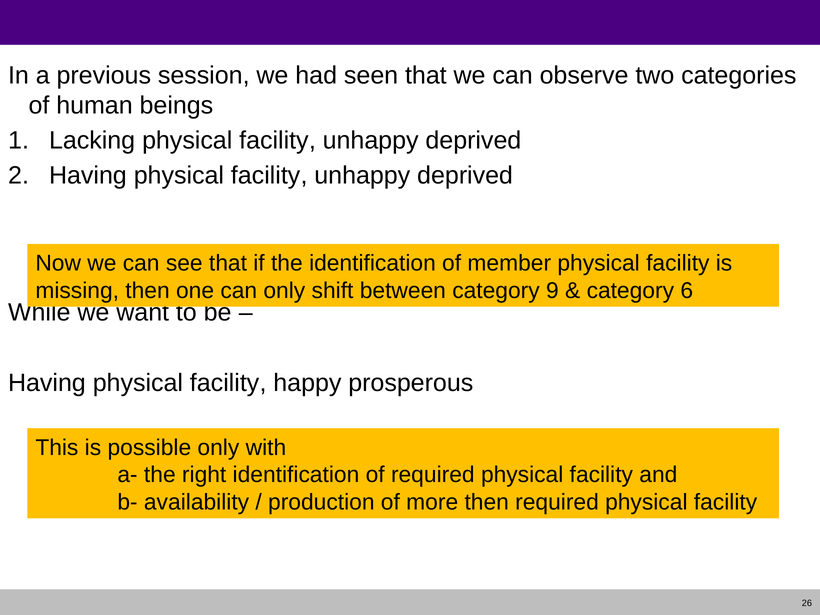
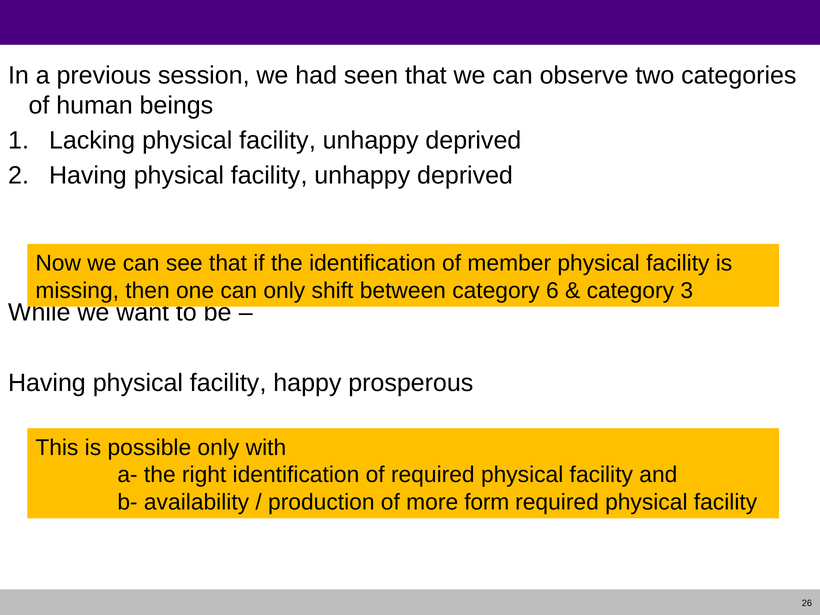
9: 9 -> 6
6: 6 -> 3
more then: then -> form
